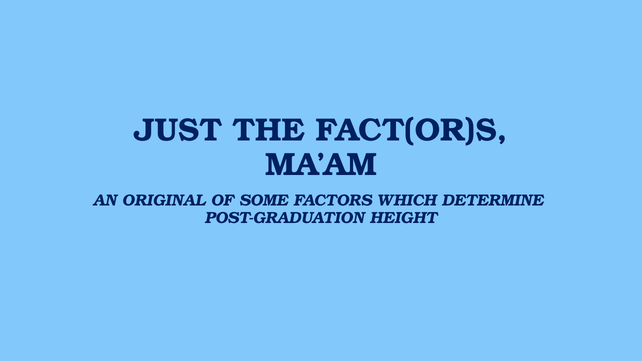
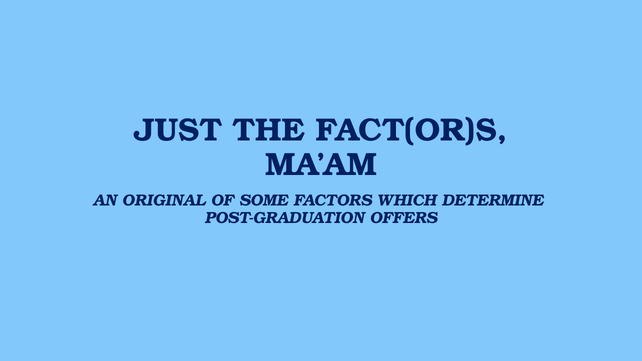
HEIGHT: HEIGHT -> OFFERS
